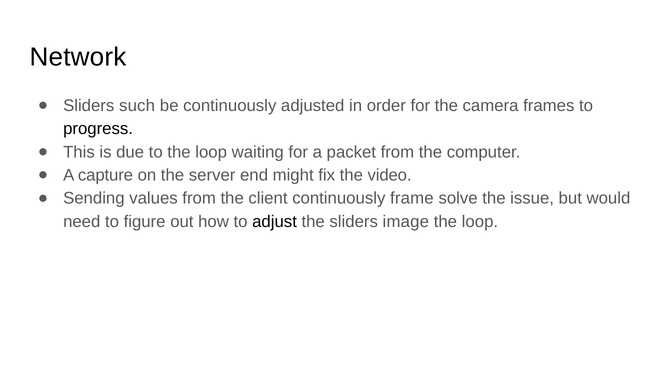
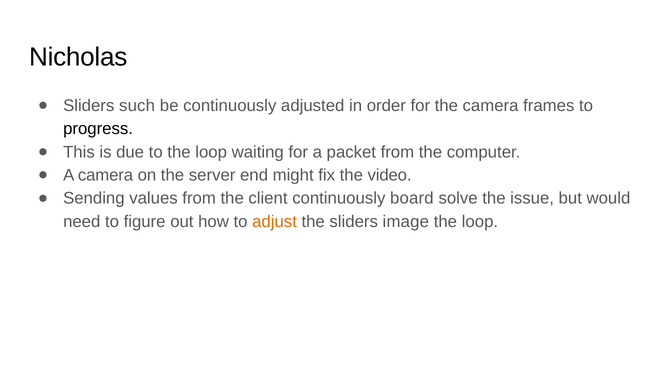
Network: Network -> Nicholas
A capture: capture -> camera
frame: frame -> board
adjust colour: black -> orange
